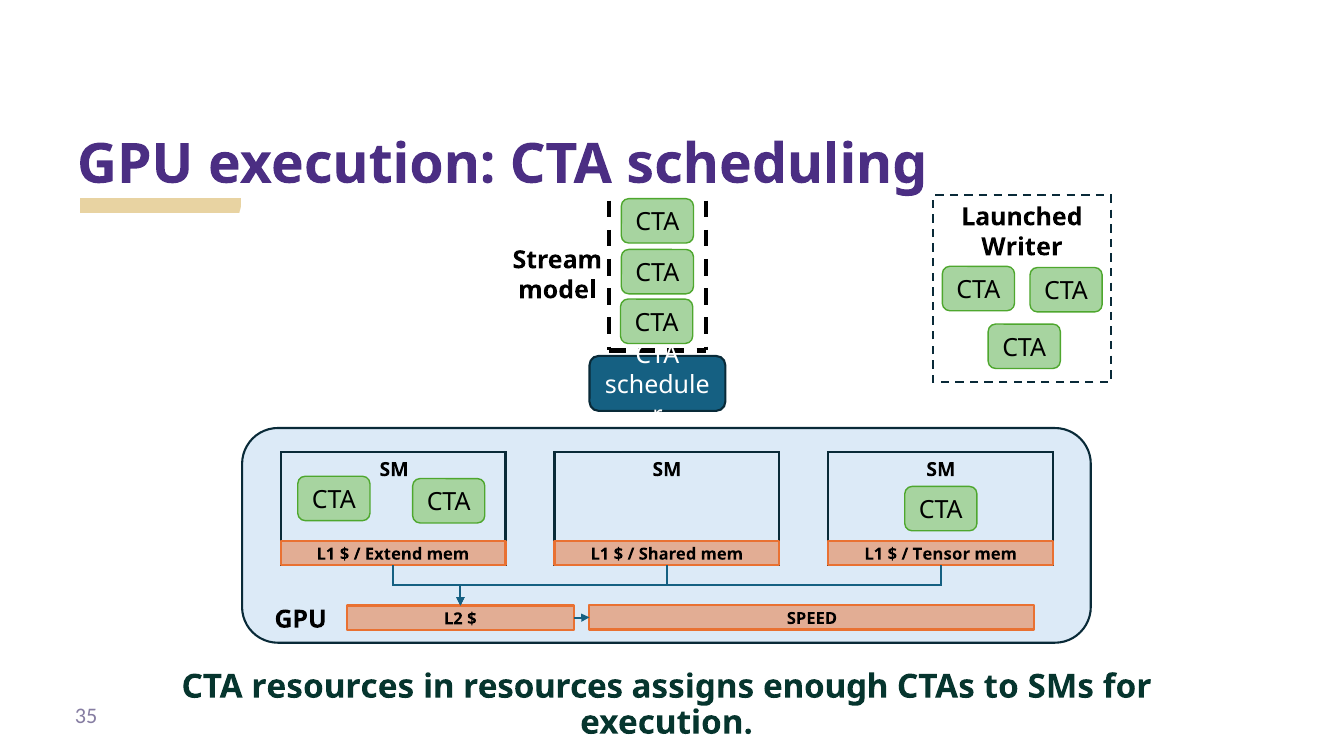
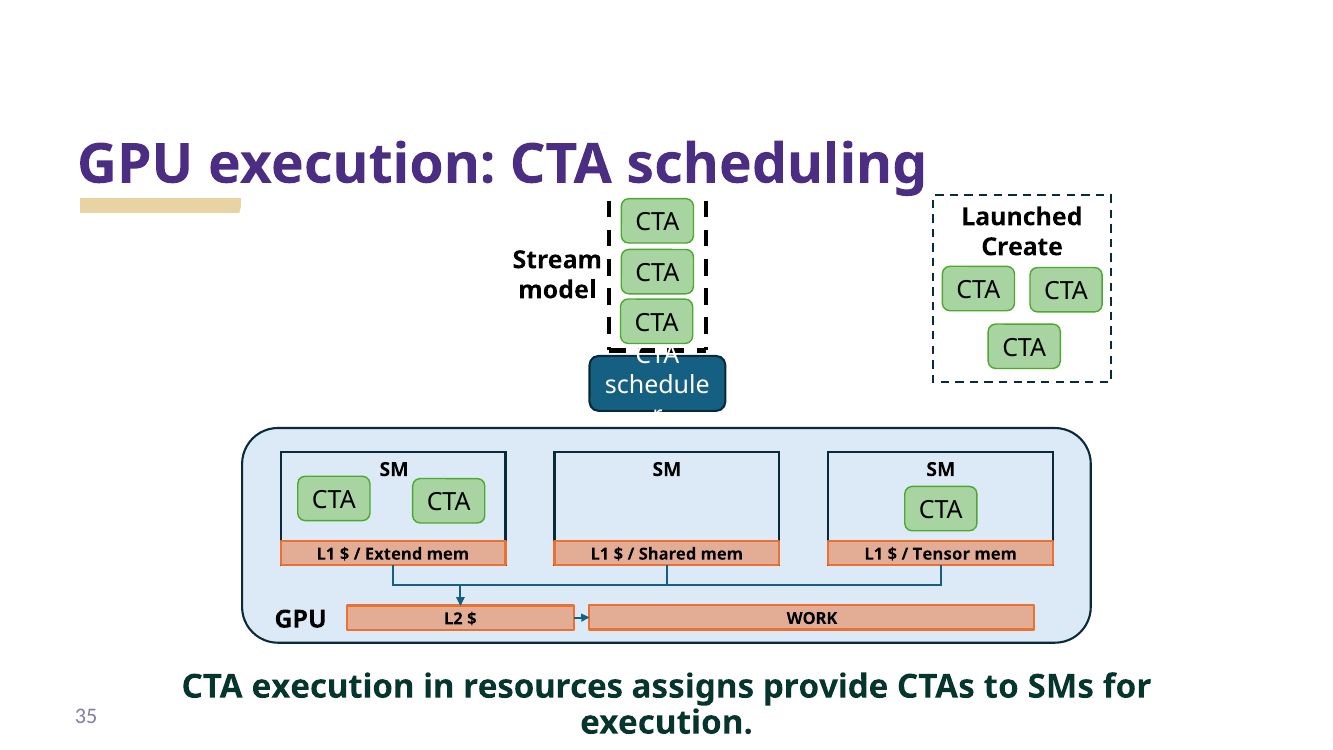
Writer: Writer -> Create
SPEED: SPEED -> WORK
CTA resources: resources -> execution
enough: enough -> provide
